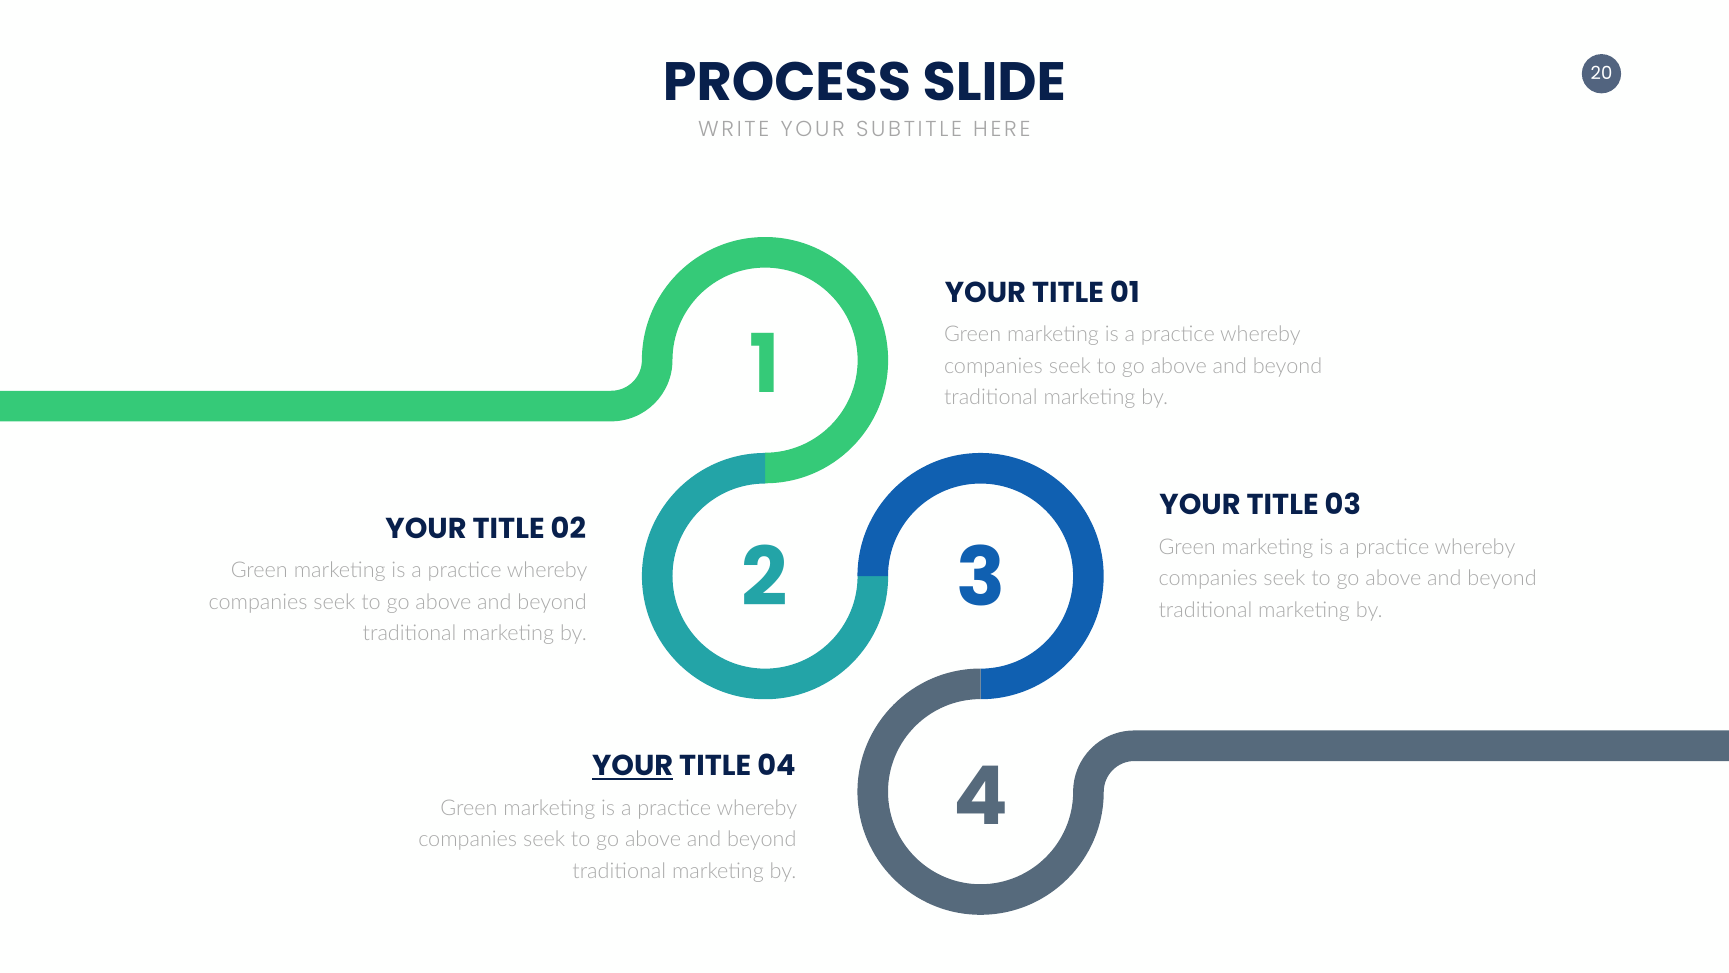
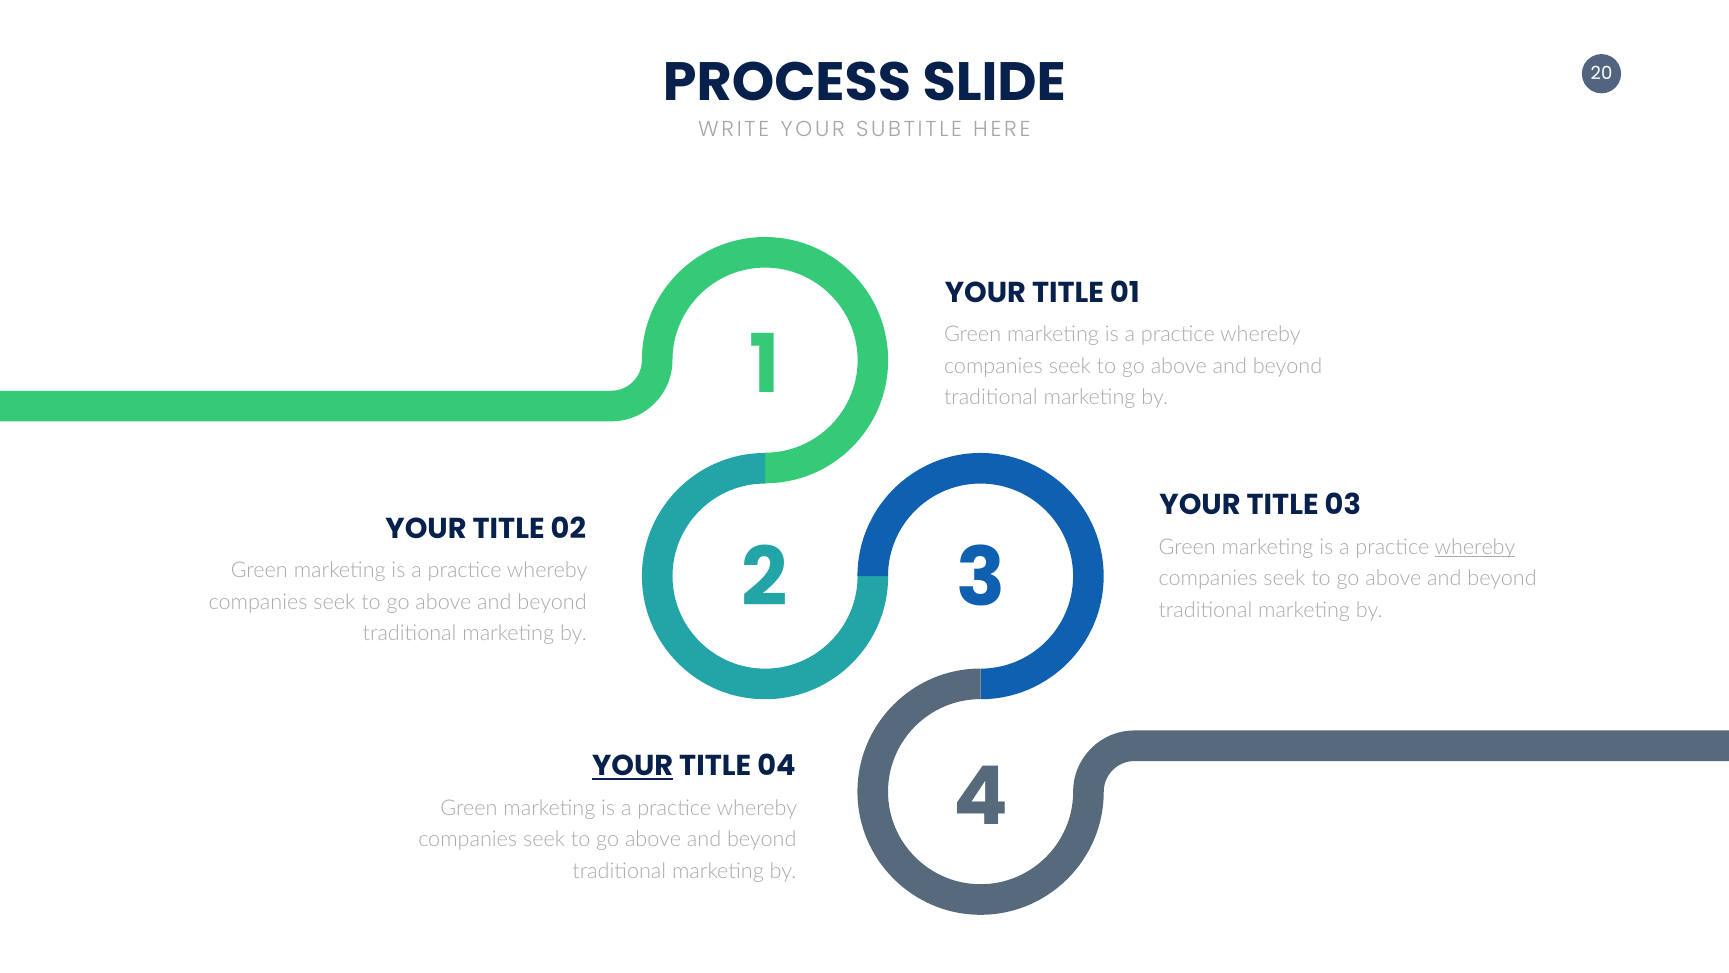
whereby at (1475, 547) underline: none -> present
